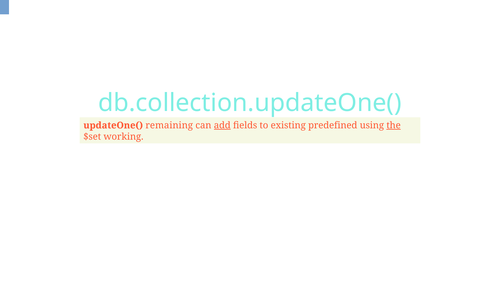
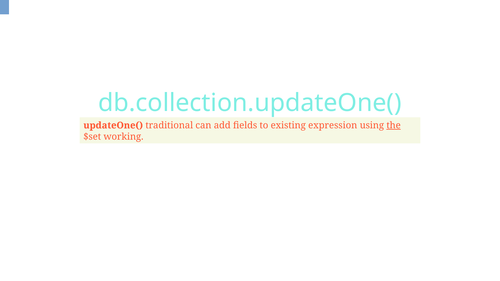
remaining: remaining -> traditional
add underline: present -> none
predefined: predefined -> expression
